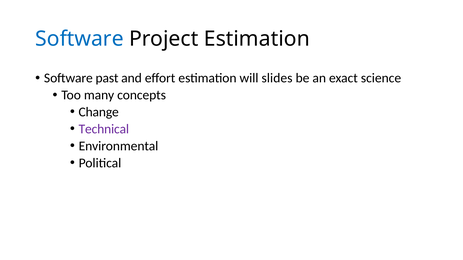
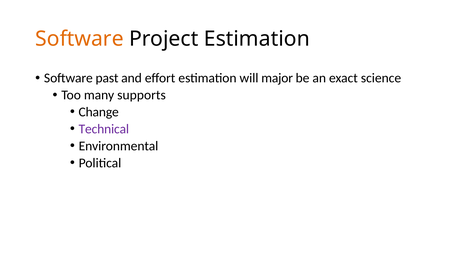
Software at (79, 39) colour: blue -> orange
slides: slides -> major
concepts: concepts -> supports
